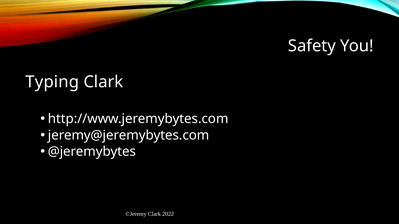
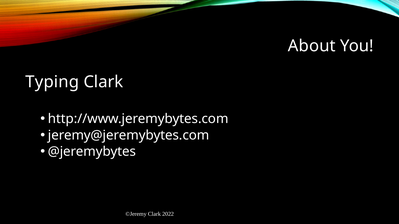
Safety: Safety -> About
